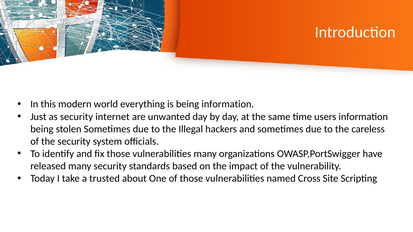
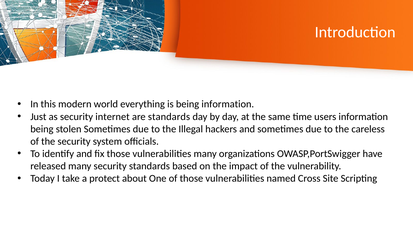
are unwanted: unwanted -> standards
trusted: trusted -> protect
